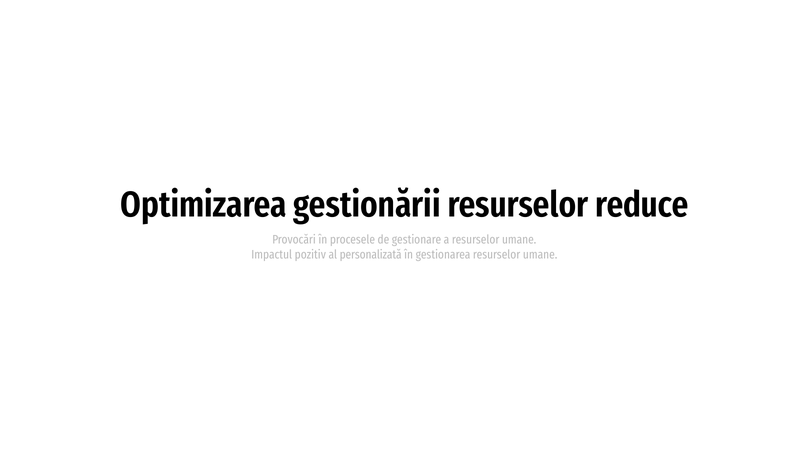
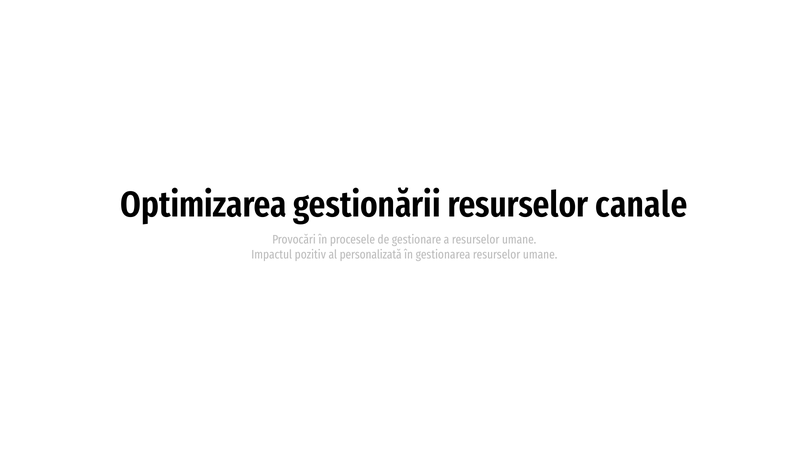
reduce: reduce -> canale
